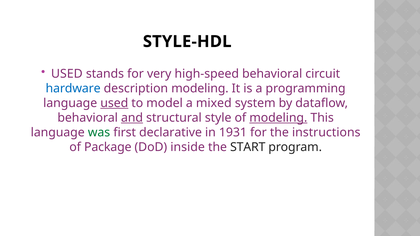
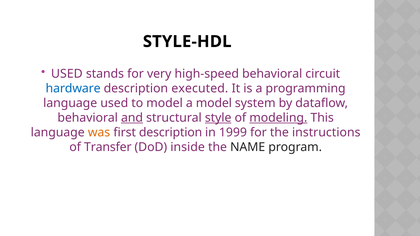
description modeling: modeling -> executed
used at (114, 103) underline: present -> none
a mixed: mixed -> model
style underline: none -> present
was colour: green -> orange
first declarative: declarative -> description
1931: 1931 -> 1999
Package: Package -> Transfer
START: START -> NAME
